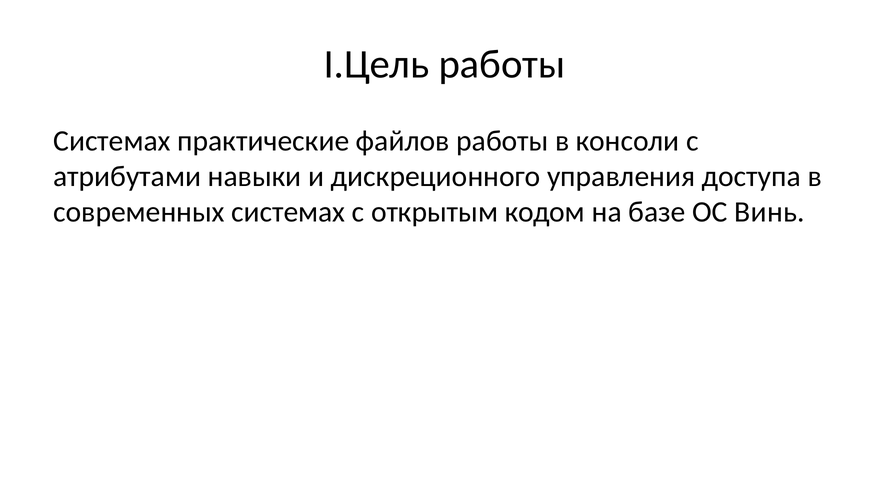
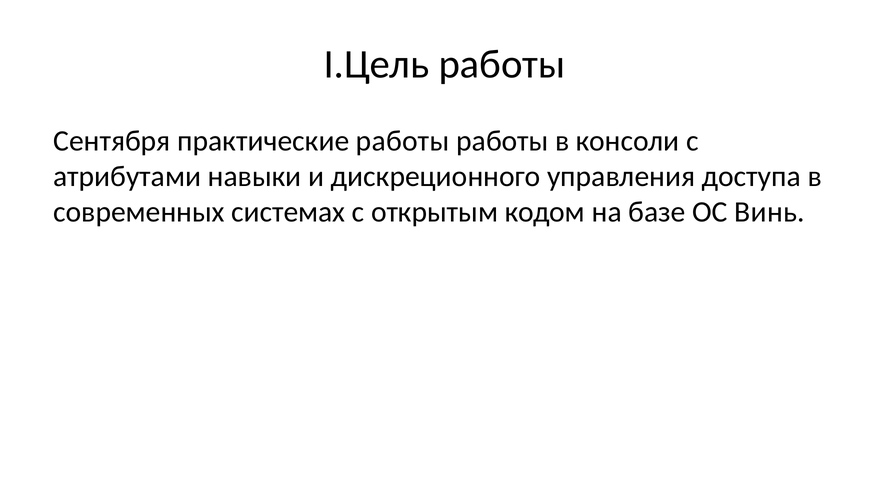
Системах at (112, 141): Системах -> Сентября
практические файлов: файлов -> работы
